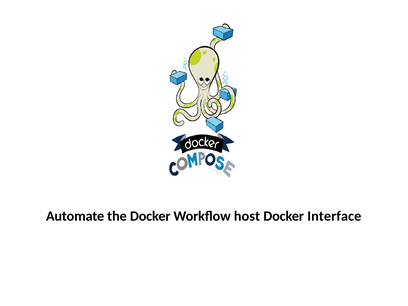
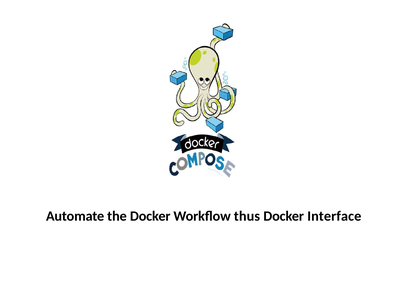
host: host -> thus
